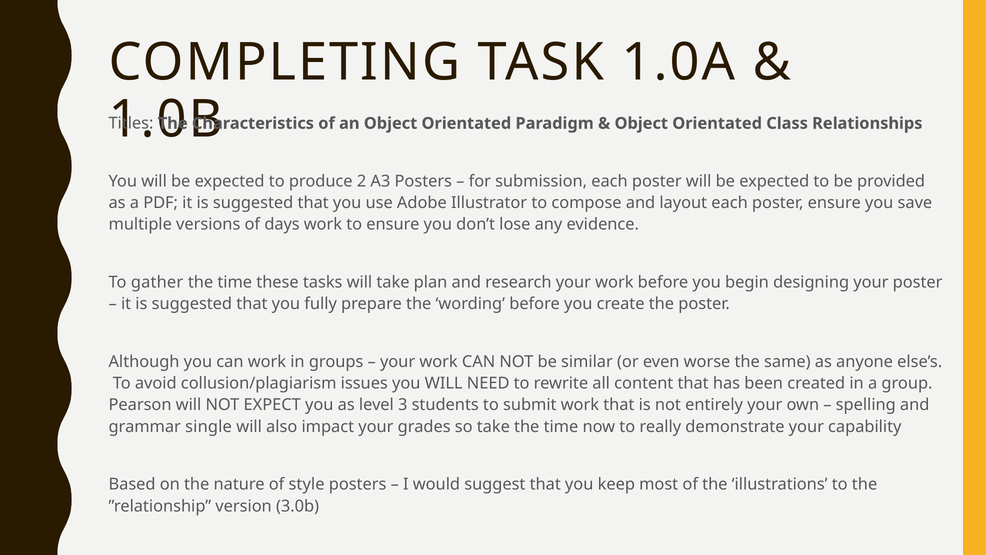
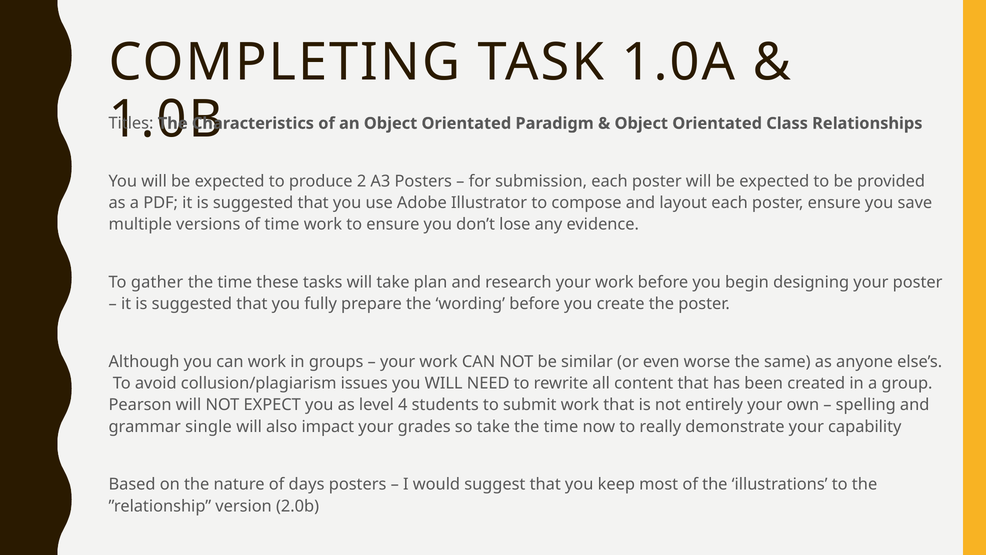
of days: days -> time
3: 3 -> 4
style: style -> days
3.0b: 3.0b -> 2.0b
